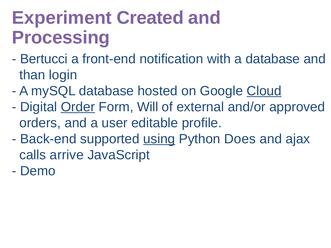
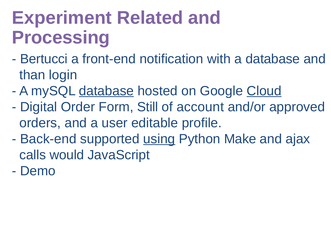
Created: Created -> Related
database at (106, 91) underline: none -> present
Order underline: present -> none
Will: Will -> Still
external: external -> account
Does: Does -> Make
arrive: arrive -> would
